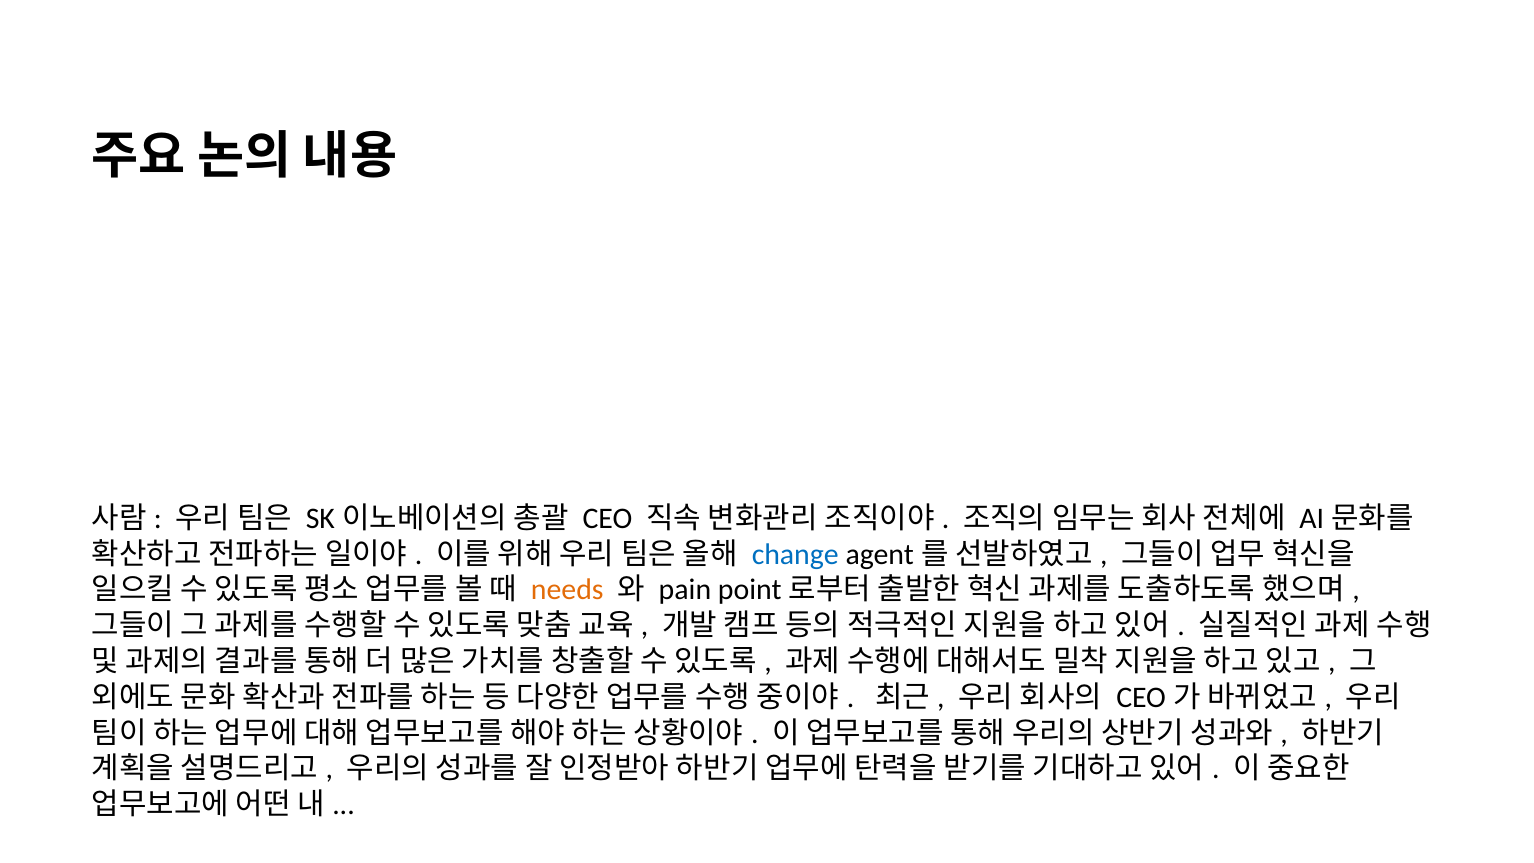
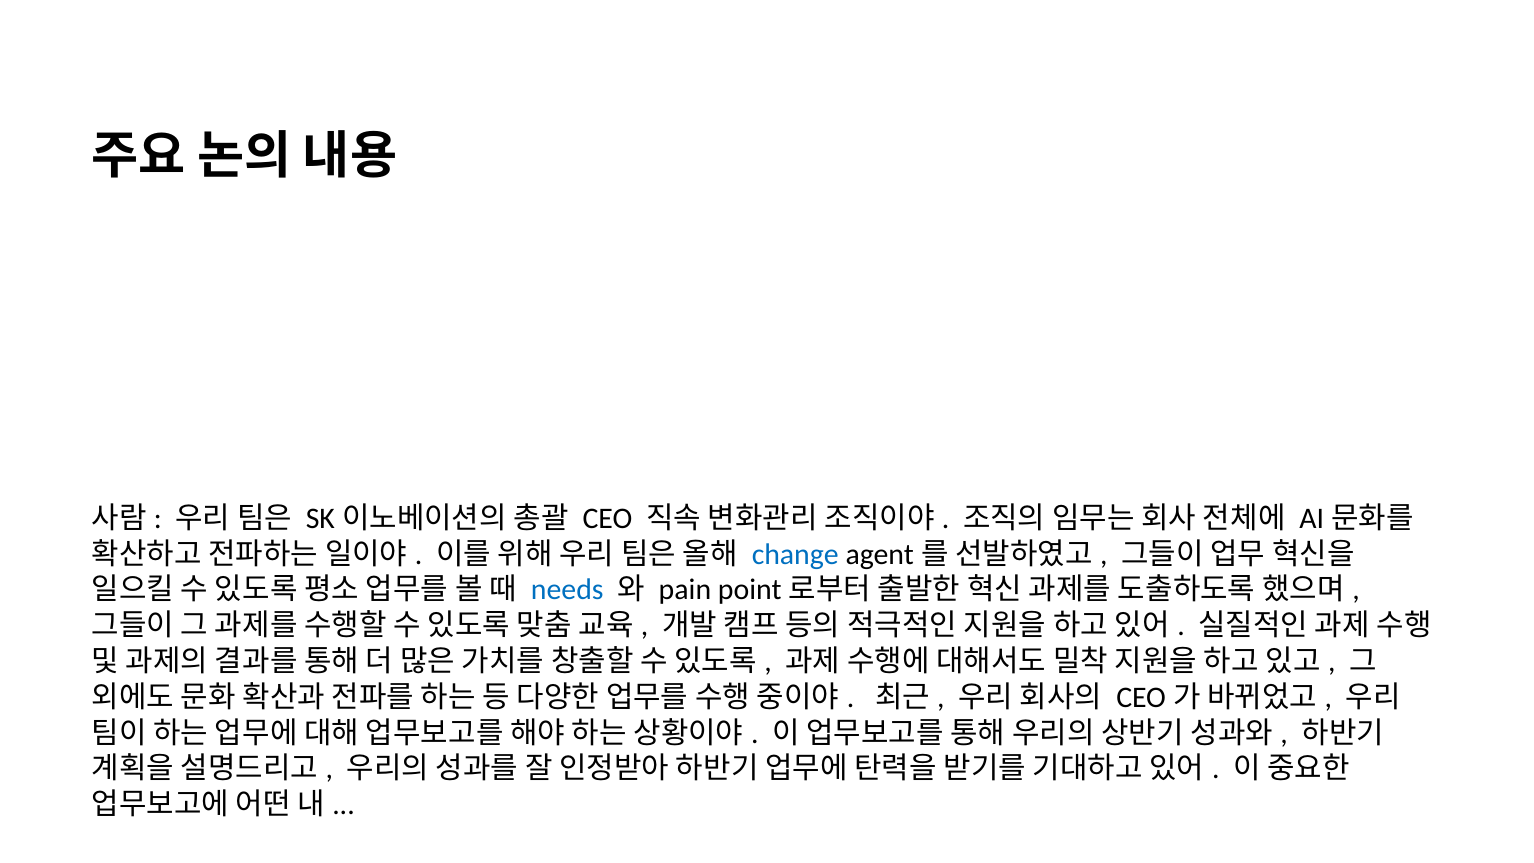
needs colour: orange -> blue
